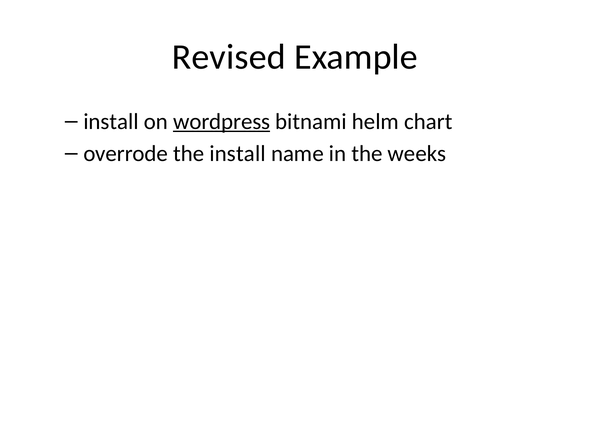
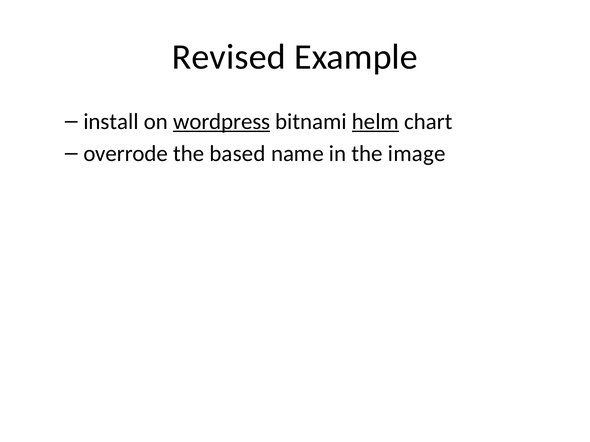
helm underline: none -> present
the install: install -> based
weeks: weeks -> image
